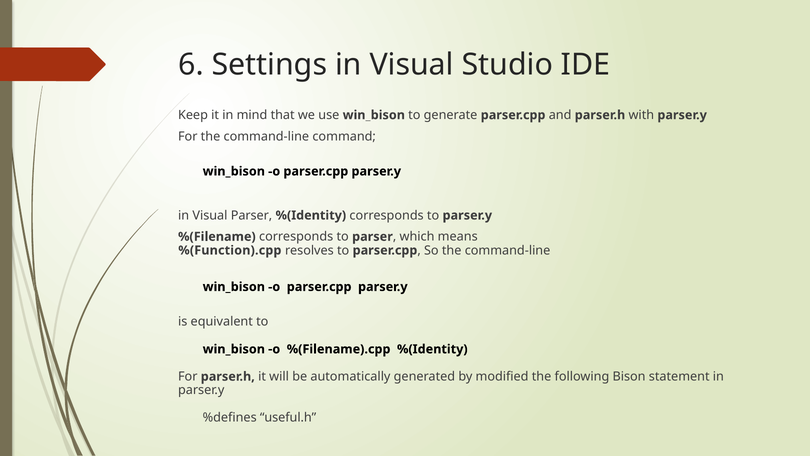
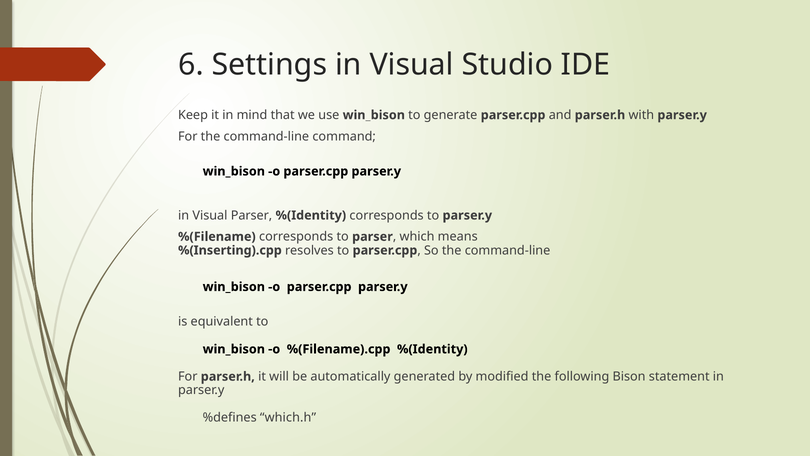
%(Function).cpp: %(Function).cpp -> %(Inserting).cpp
useful.h: useful.h -> which.h
